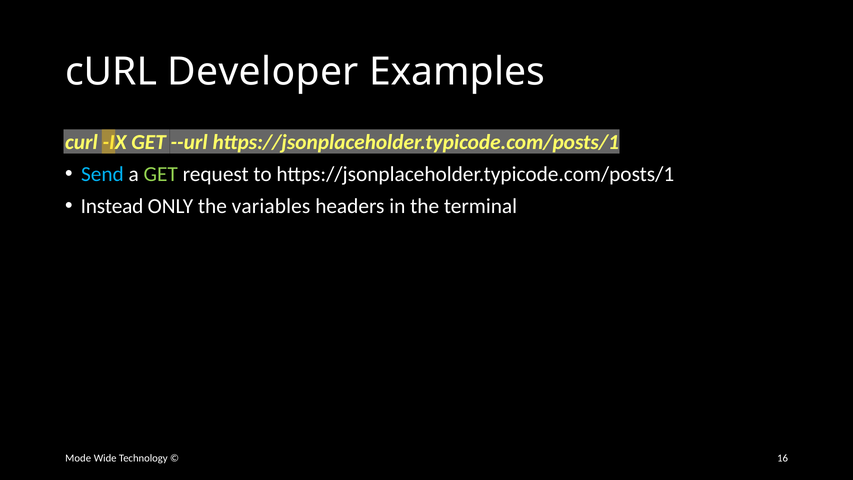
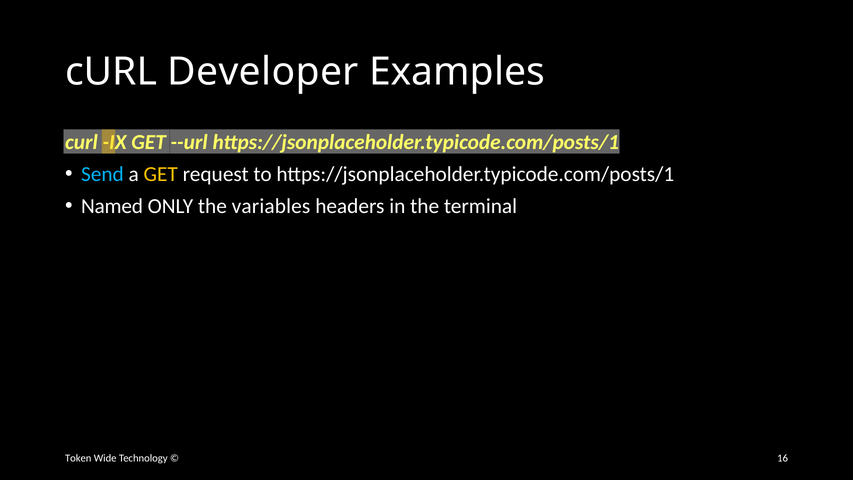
GET at (161, 174) colour: light green -> yellow
Instead: Instead -> Named
Mode: Mode -> Token
